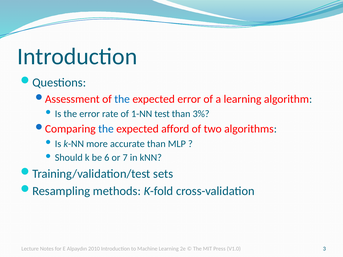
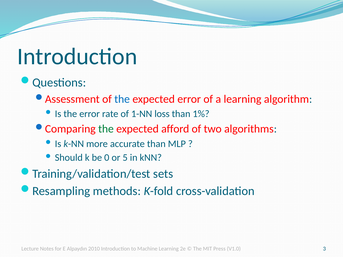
test: test -> loss
3%: 3% -> 1%
the at (106, 129) colour: blue -> green
6: 6 -> 0
7: 7 -> 5
